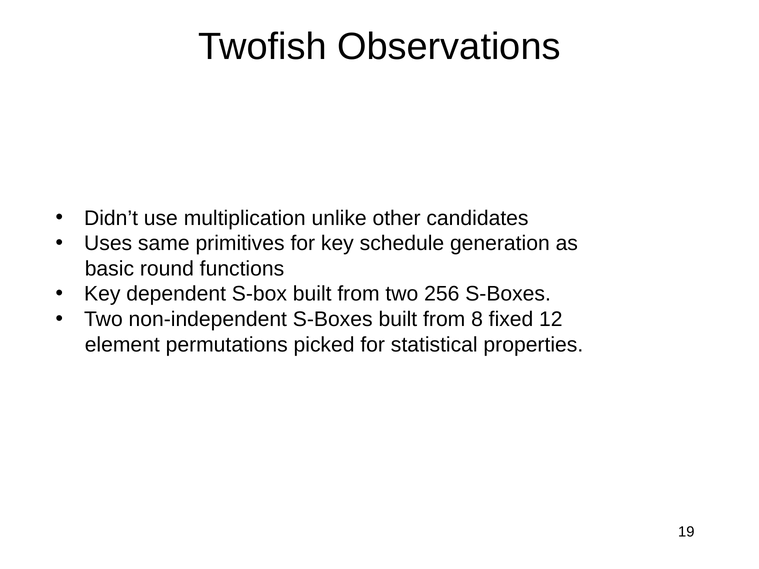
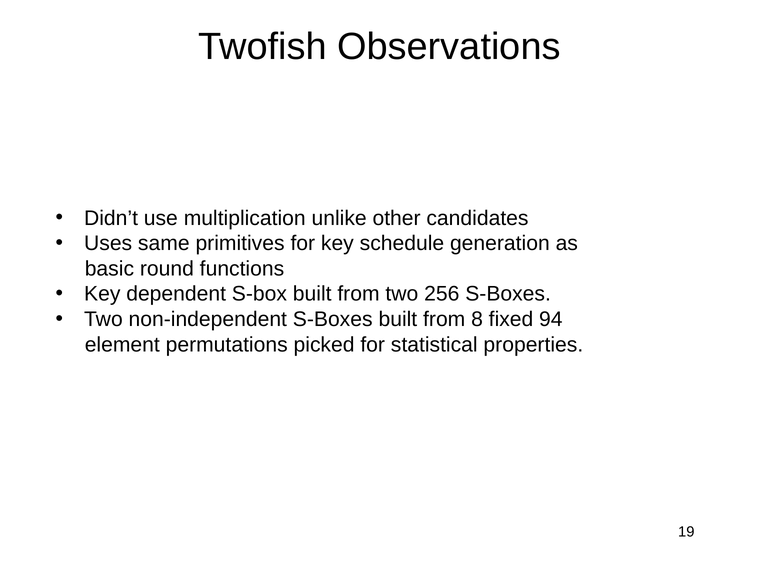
12: 12 -> 94
